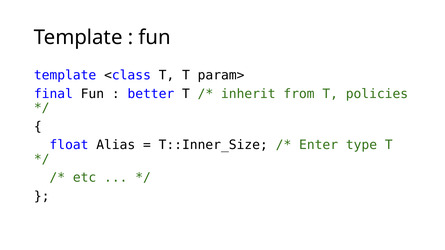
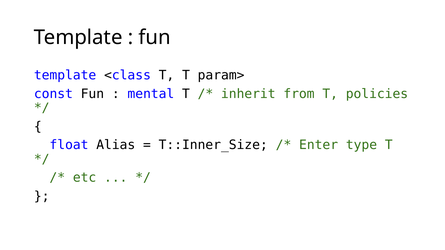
final: final -> const
better: better -> mental
